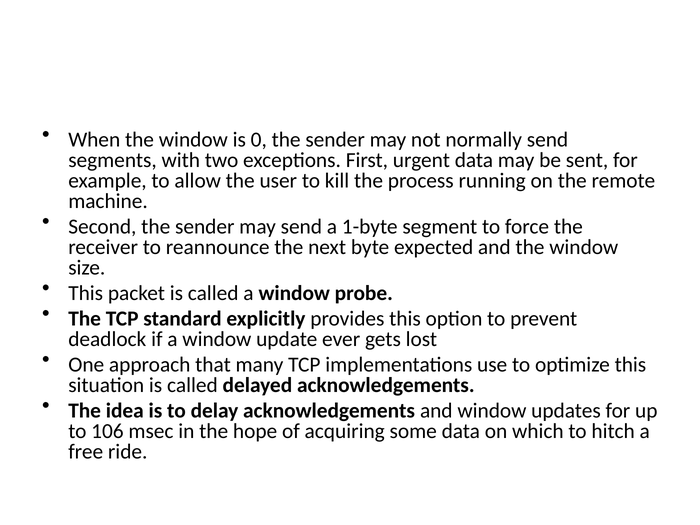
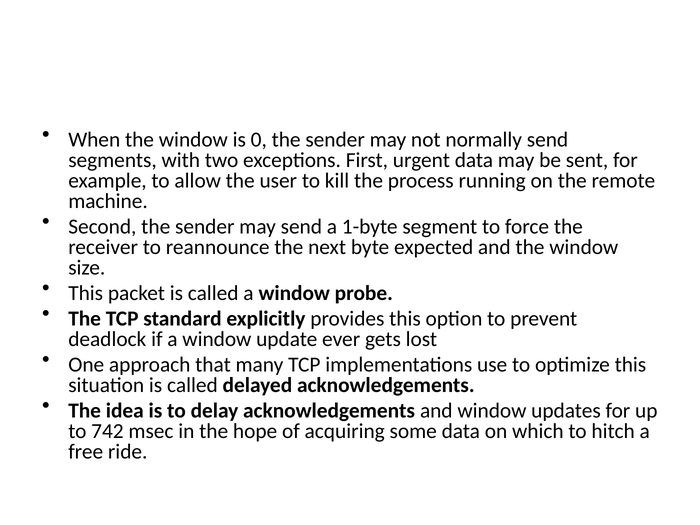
106: 106 -> 742
